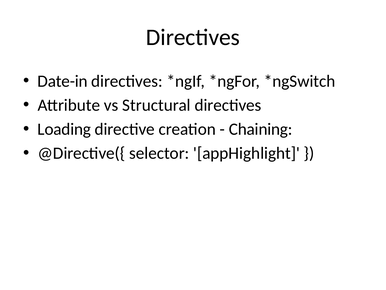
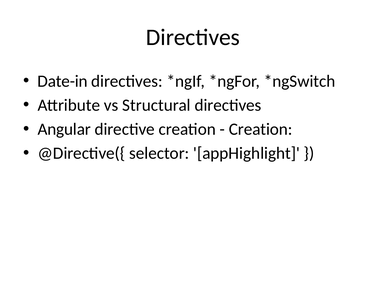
Loading: Loading -> Angular
Chaining at (261, 129): Chaining -> Creation
